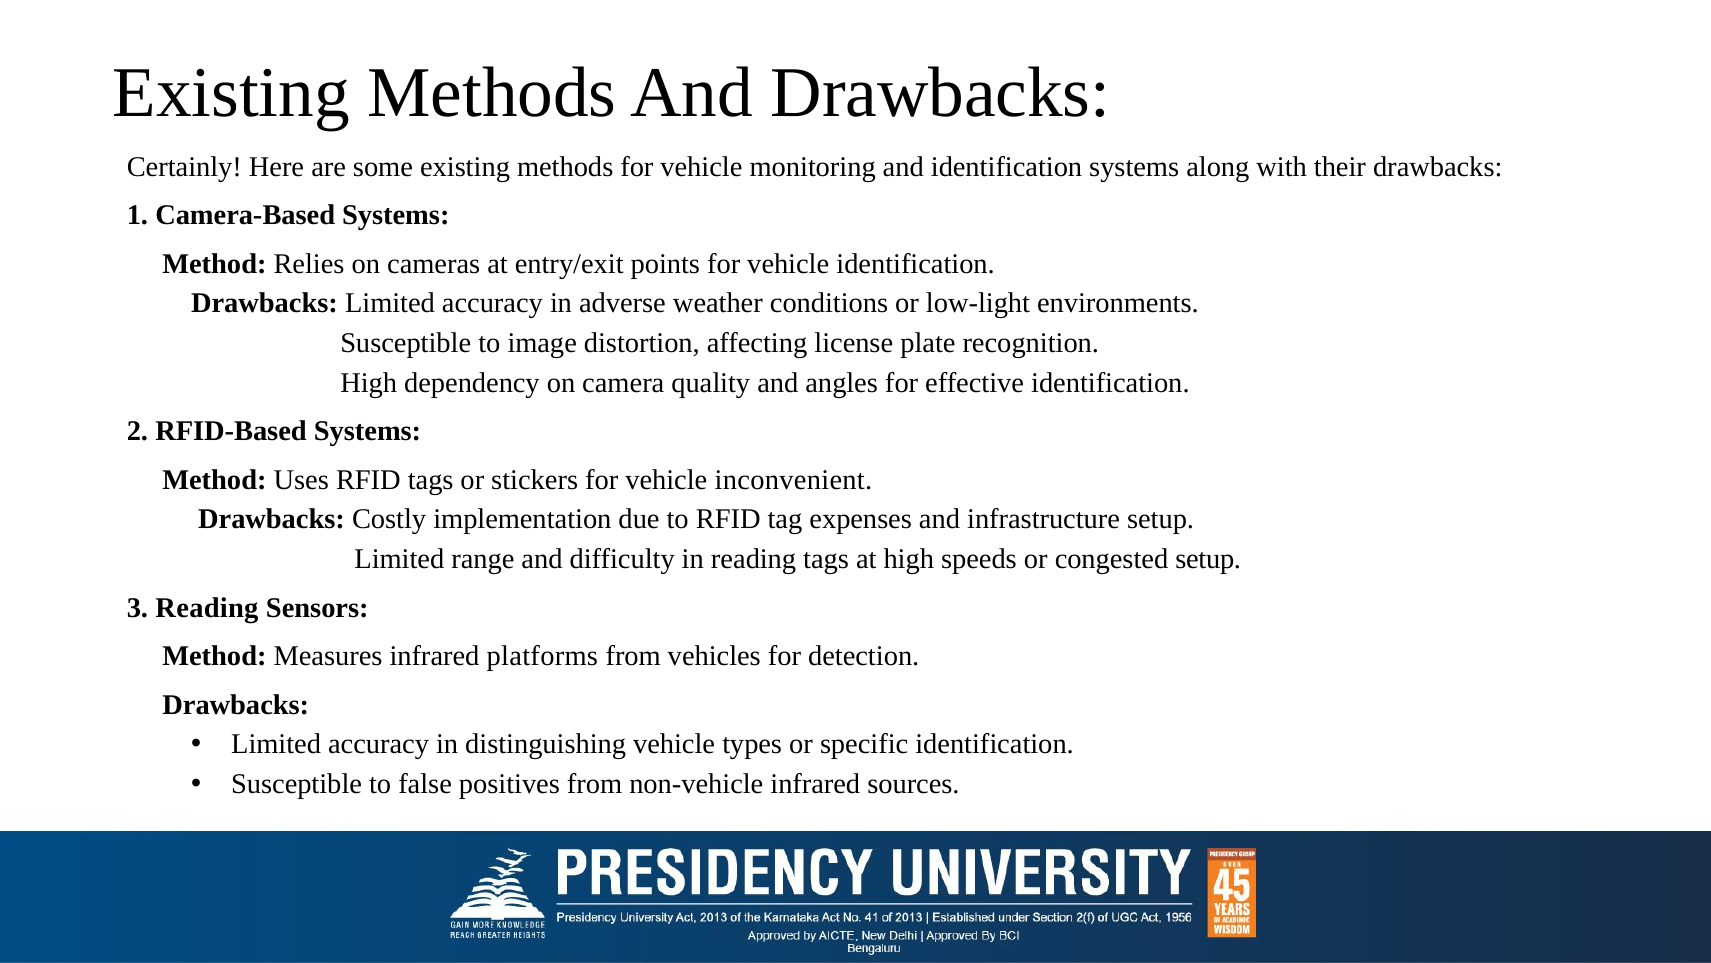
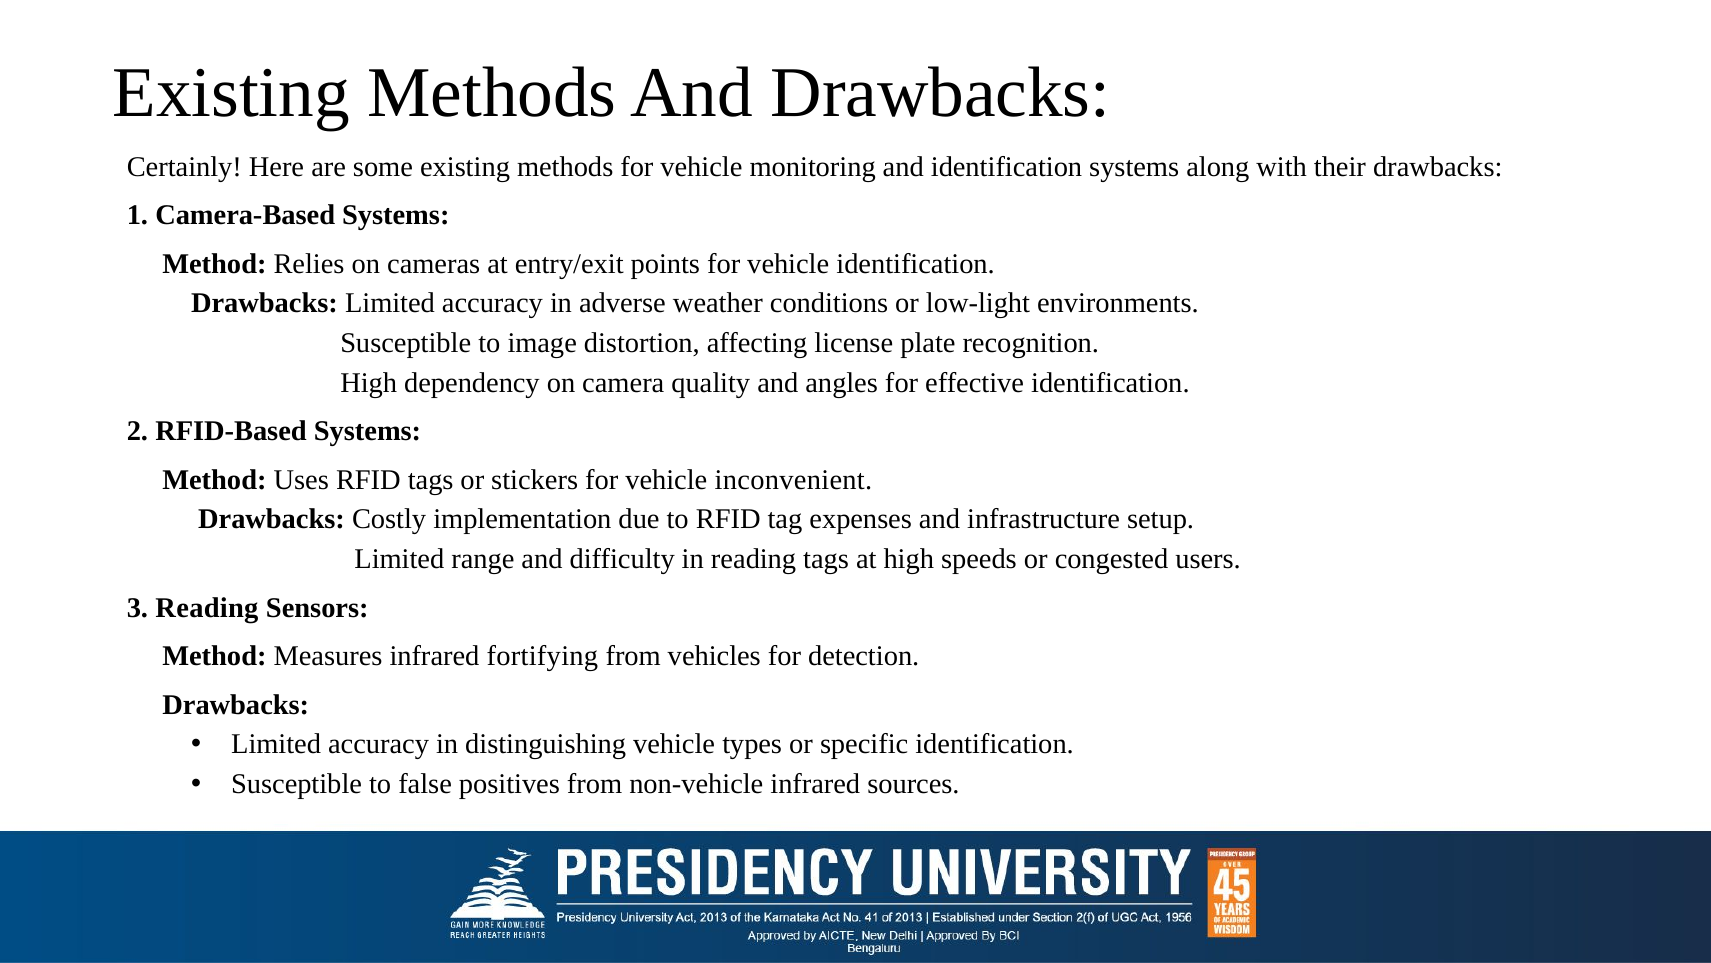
congested setup: setup -> users
platforms: platforms -> fortifying
